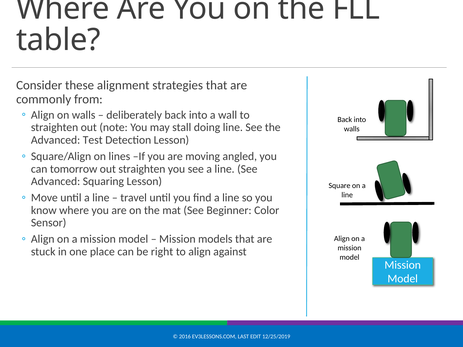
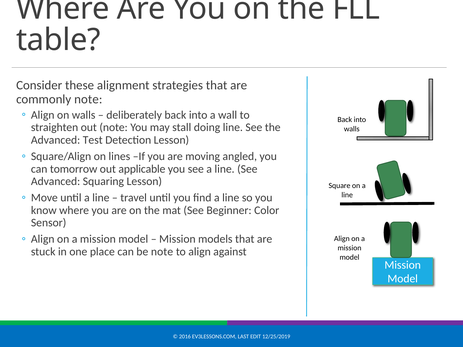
commonly from: from -> note
out straighten: straighten -> applicable
be right: right -> note
